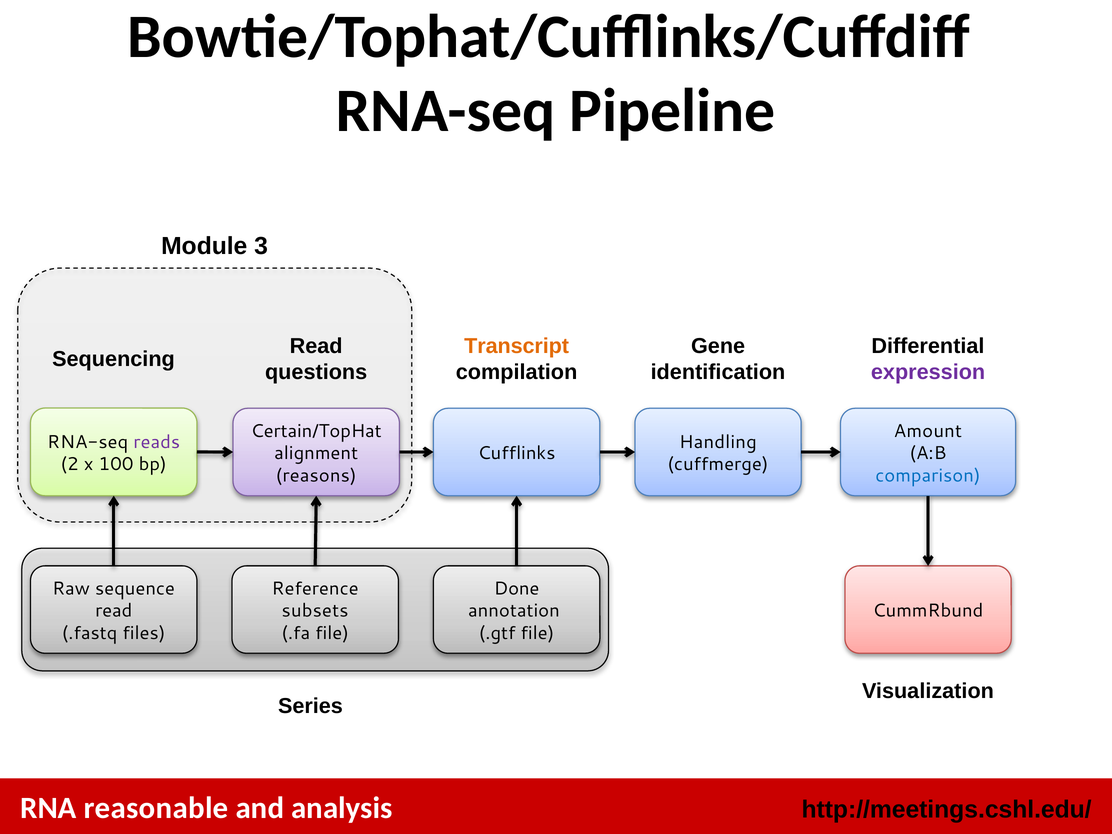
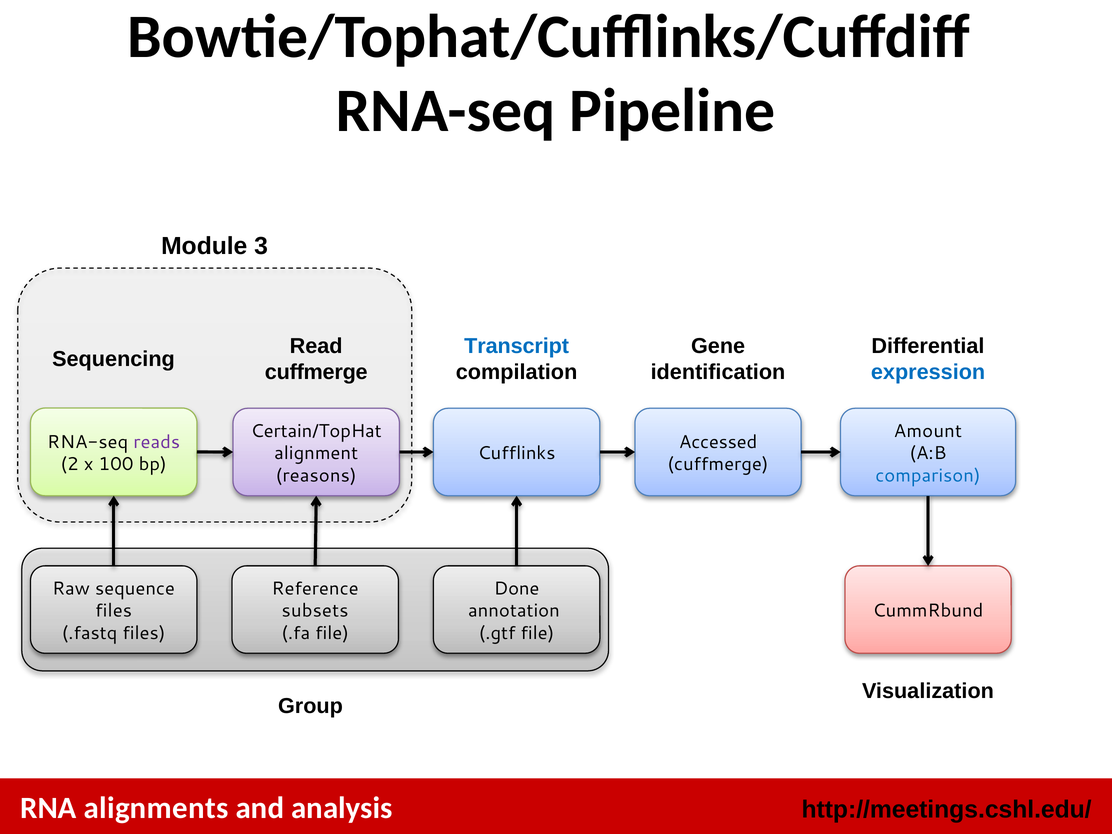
Transcript colour: orange -> blue
questions at (316, 372): questions -> cuffmerge
expression colour: purple -> blue
Handling: Handling -> Accessed
read at (114, 611): read -> files
Series: Series -> Group
reasonable: reasonable -> alignments
